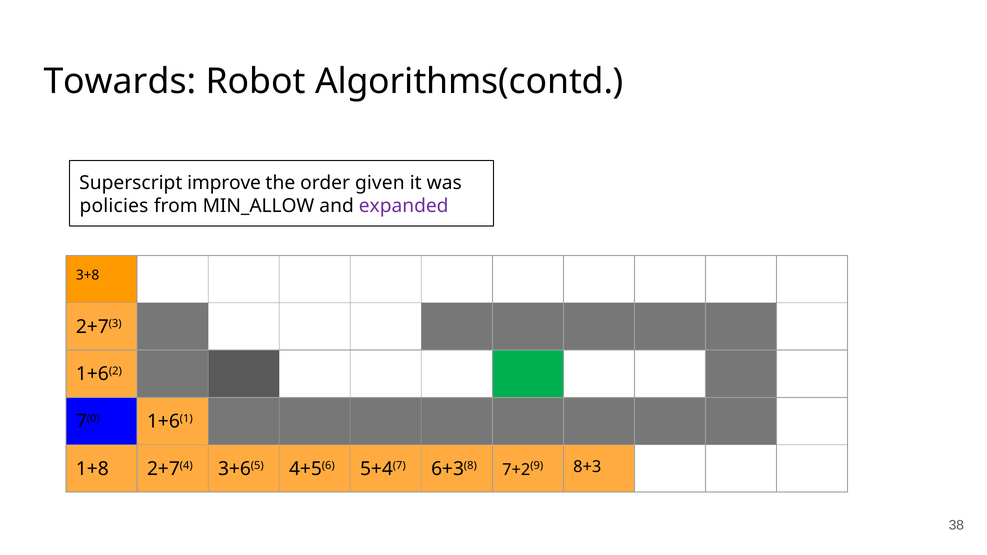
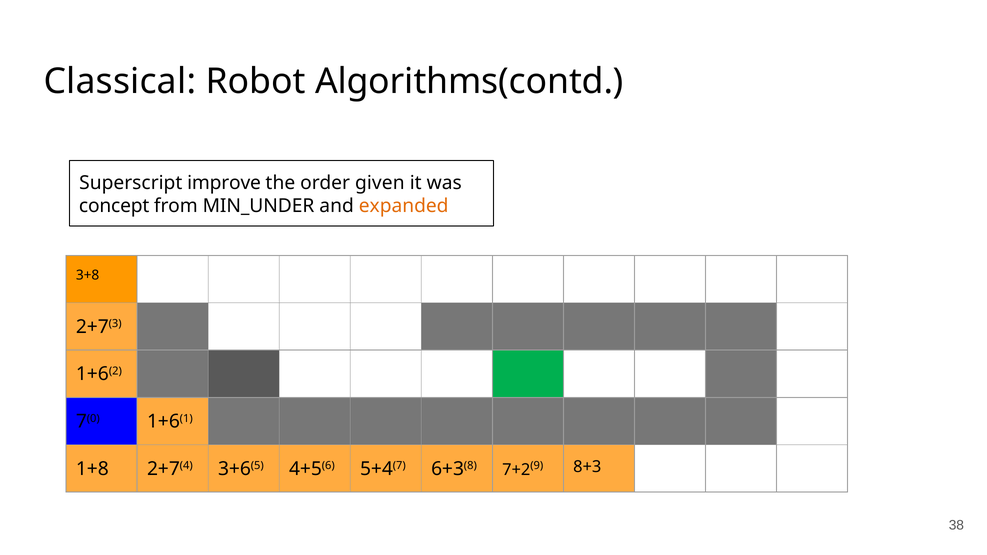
Towards: Towards -> Classical
policies: policies -> concept
MIN_ALLOW: MIN_ALLOW -> MIN_UNDER
expanded colour: purple -> orange
